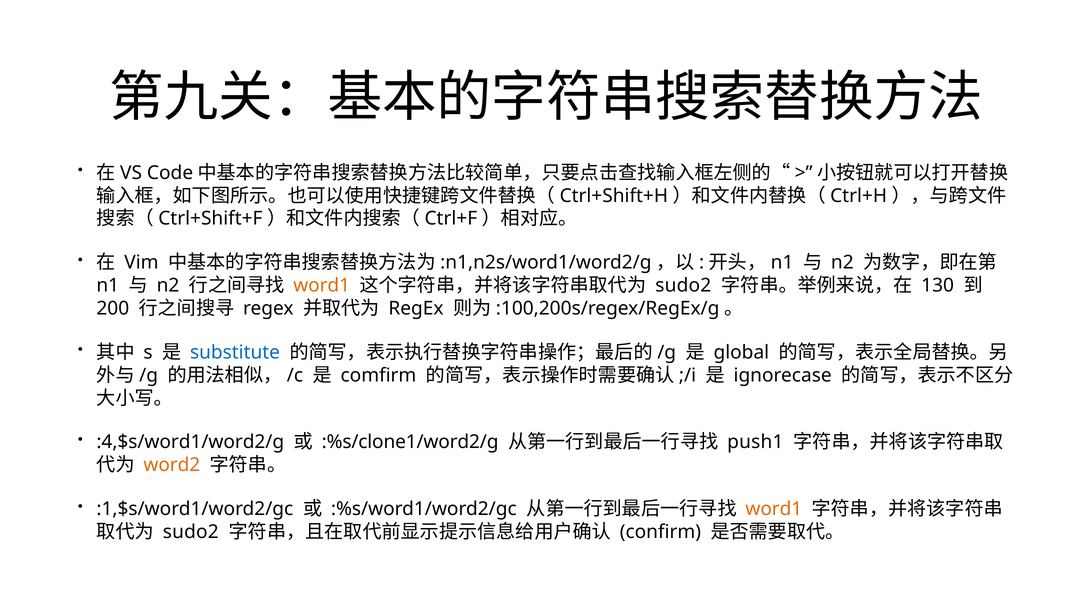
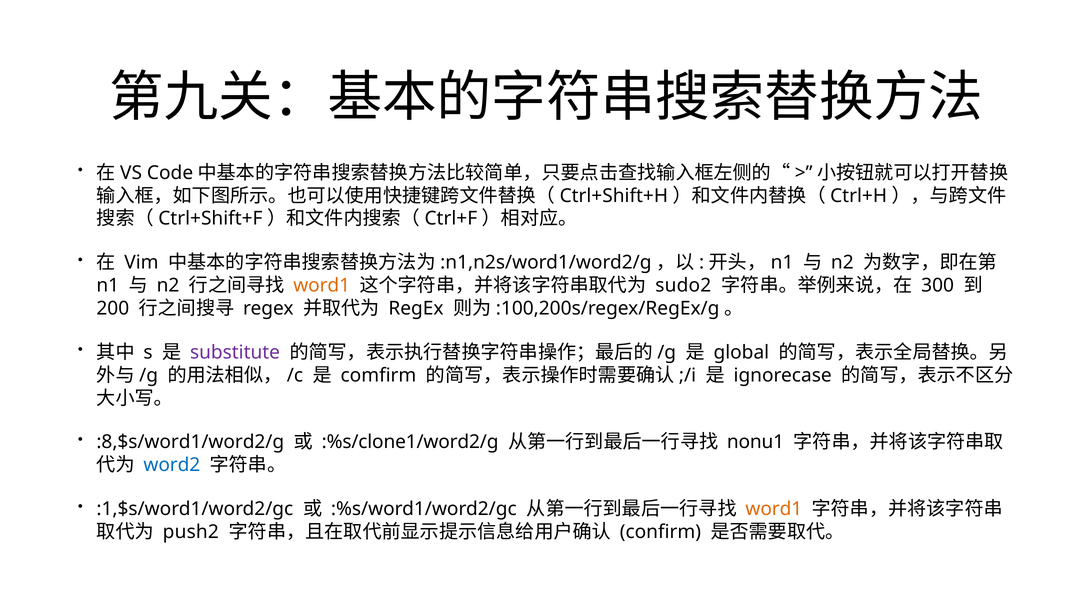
130: 130 -> 300
substitute colour: blue -> purple
:4,$s/word1/word2/g: :4,$s/word1/word2/g -> :8,$s/word1/word2/g
push1: push1 -> nonu1
word2 colour: orange -> blue
sudo2 at (191, 532): sudo2 -> push2
